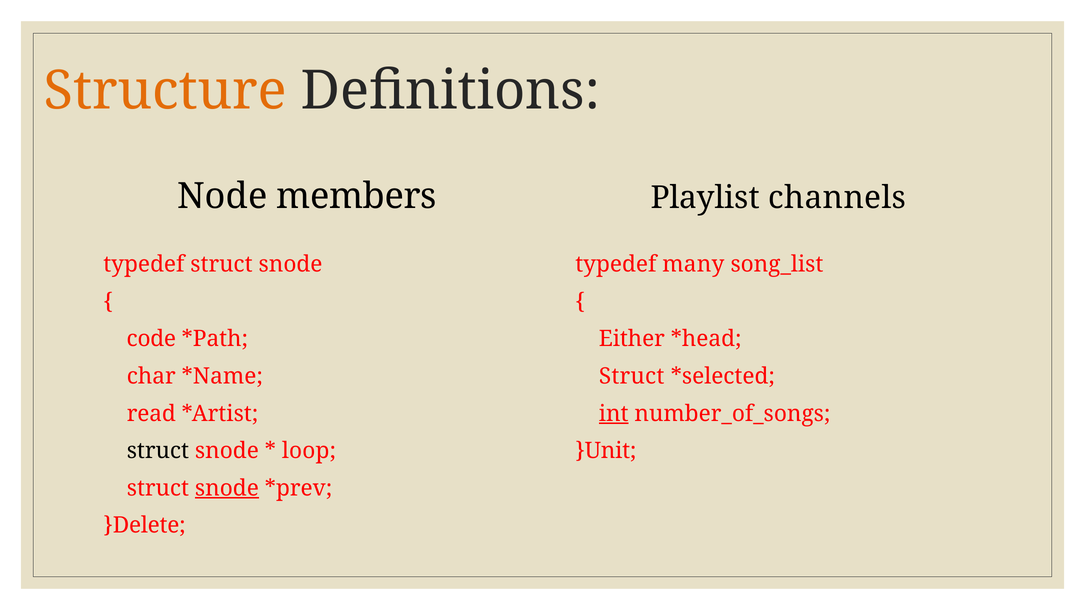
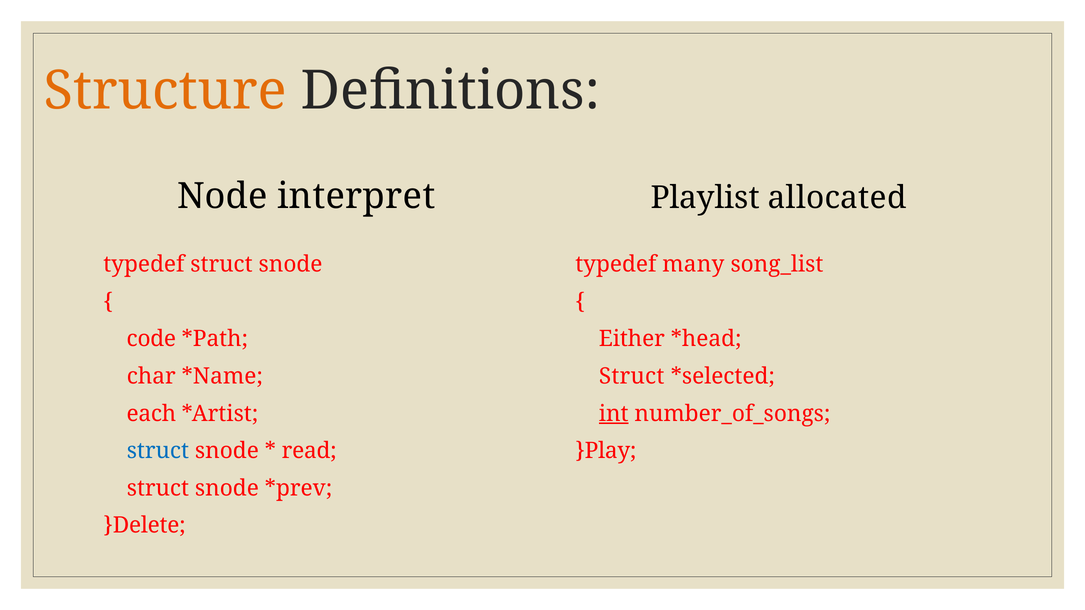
members: members -> interpret
channels: channels -> allocated
read: read -> each
struct at (158, 451) colour: black -> blue
loop: loop -> read
}Unit: }Unit -> }Play
snode at (227, 488) underline: present -> none
